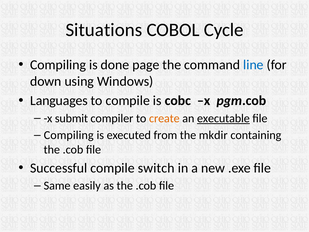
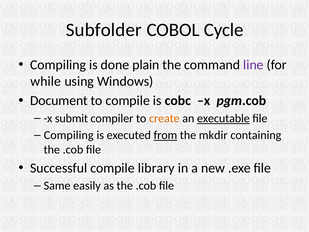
Situations: Situations -> Subfolder
page: page -> plain
line colour: blue -> purple
down: down -> while
Languages: Languages -> Document
from underline: none -> present
switch: switch -> library
